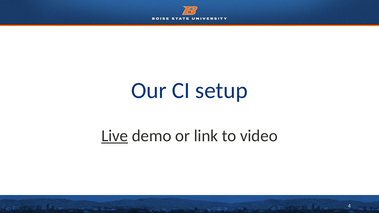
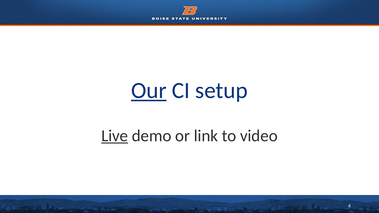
Our underline: none -> present
